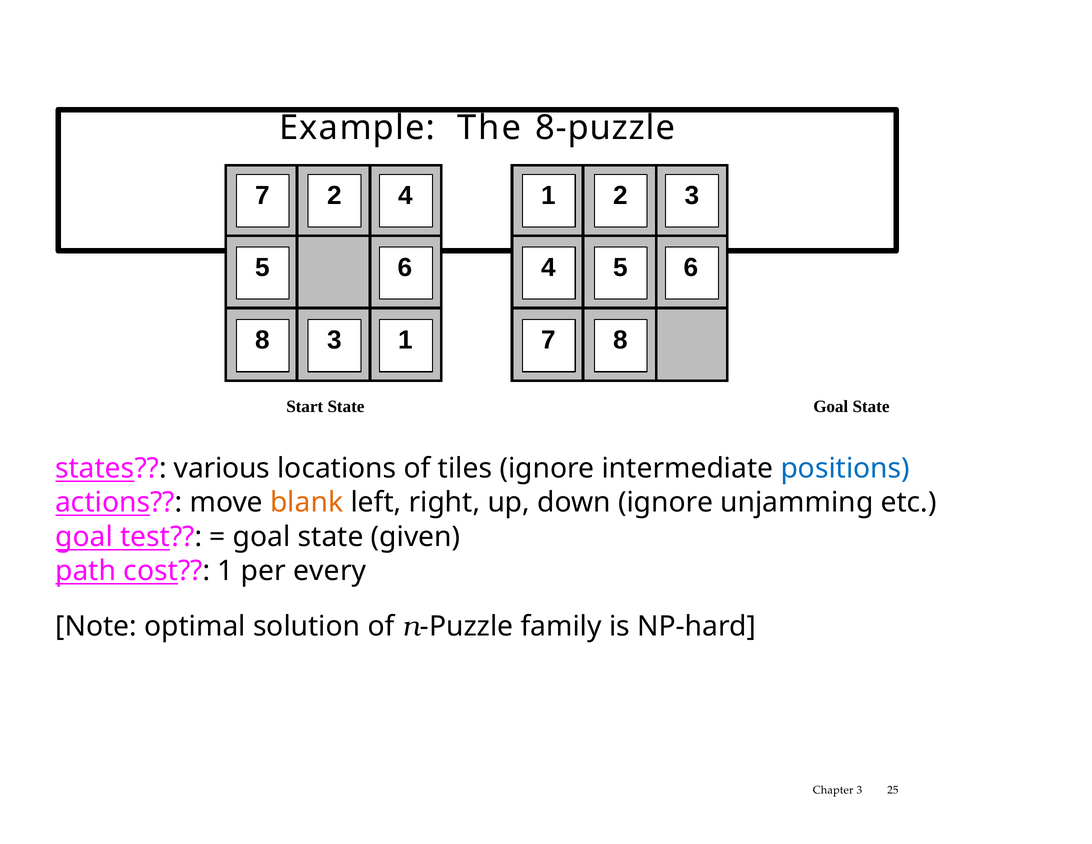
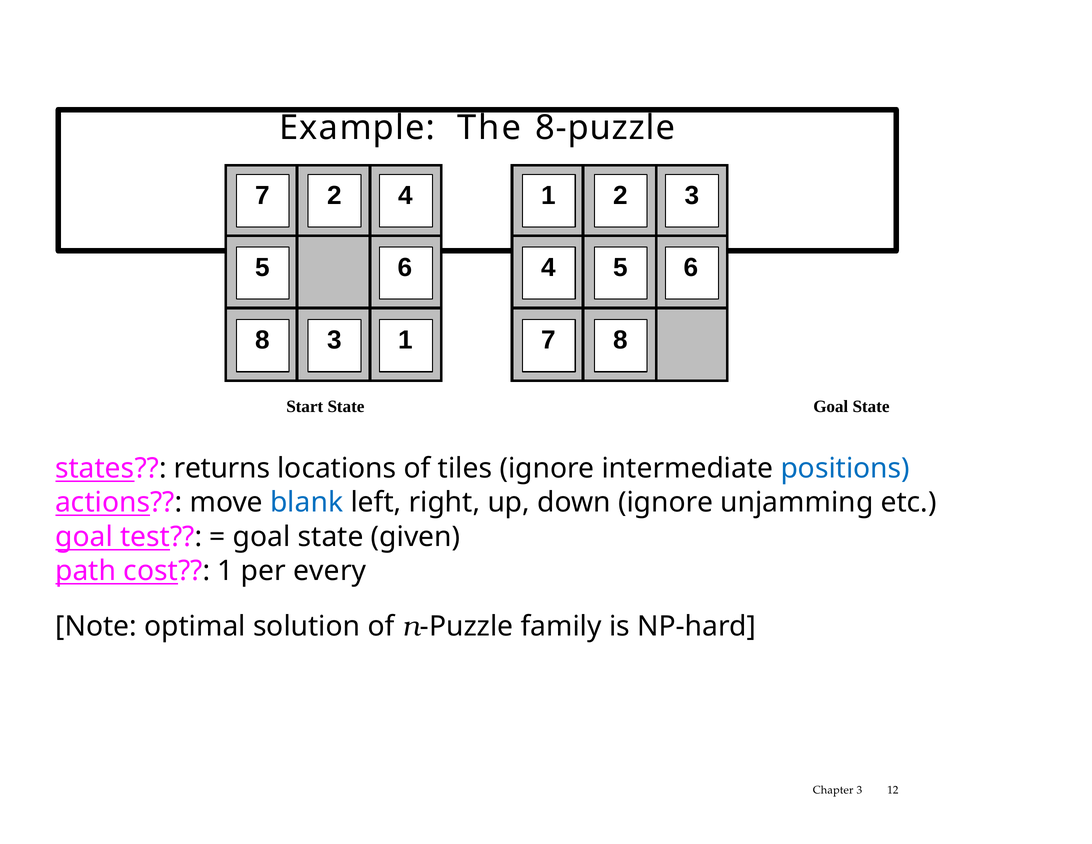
various: various -> returns
blank colour: orange -> blue
25: 25 -> 12
